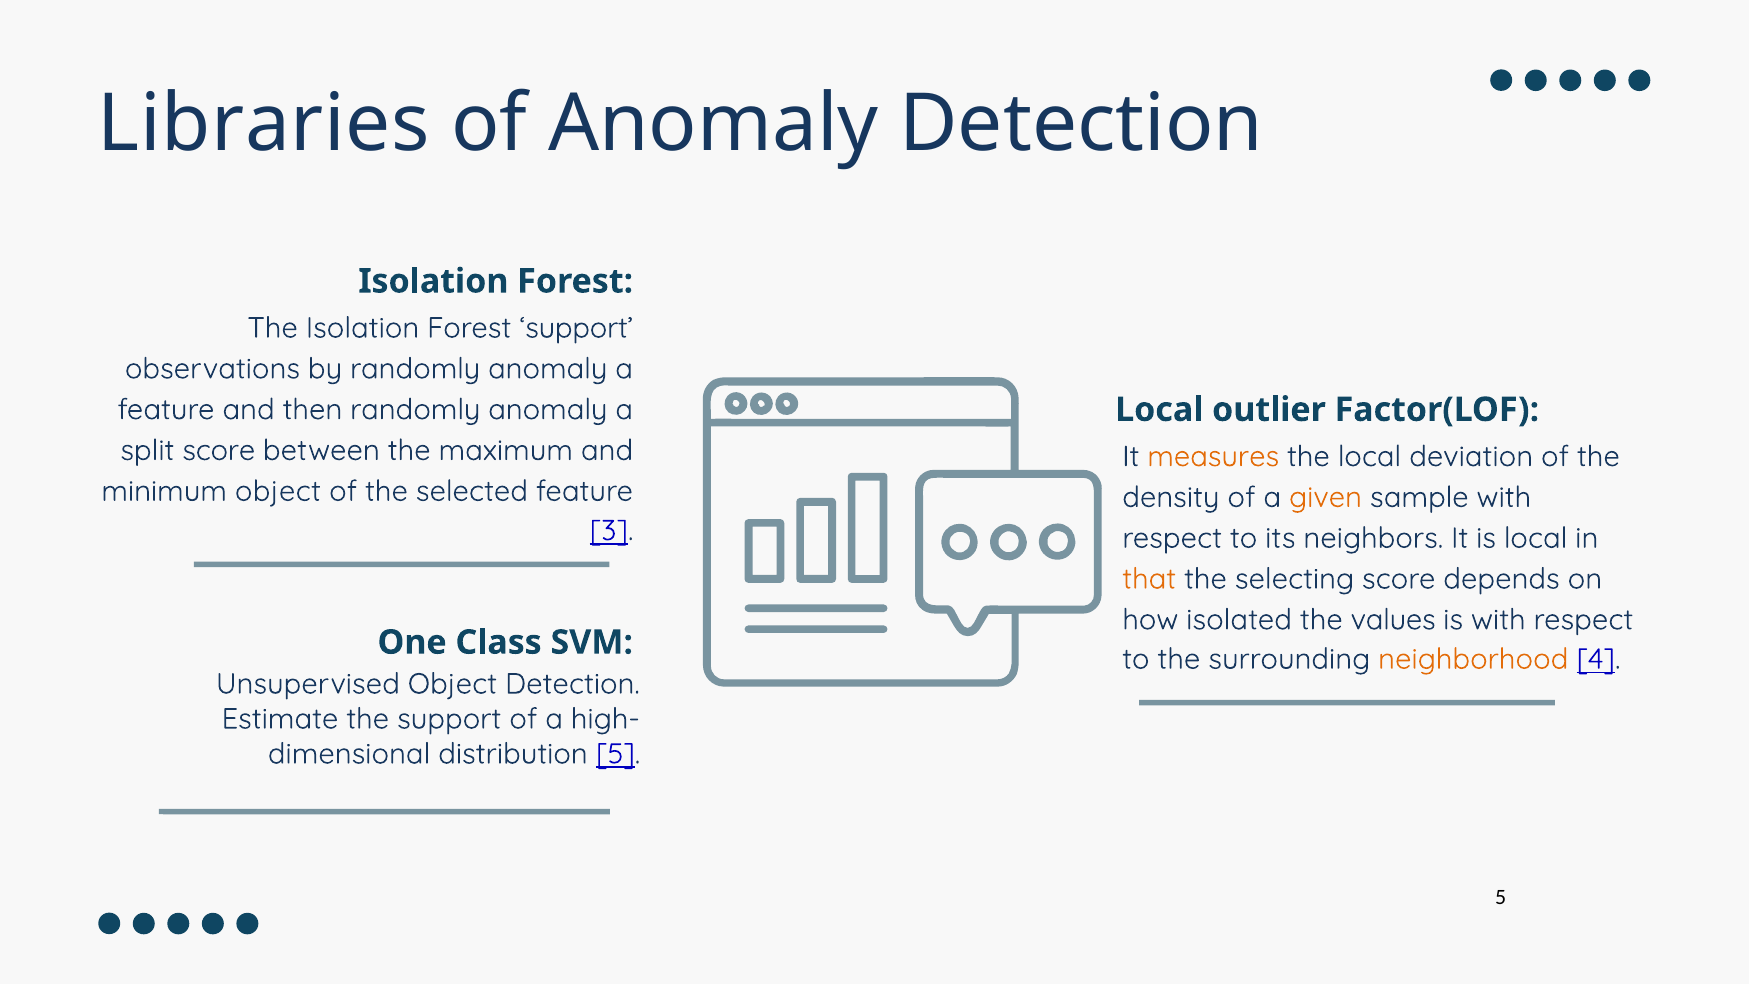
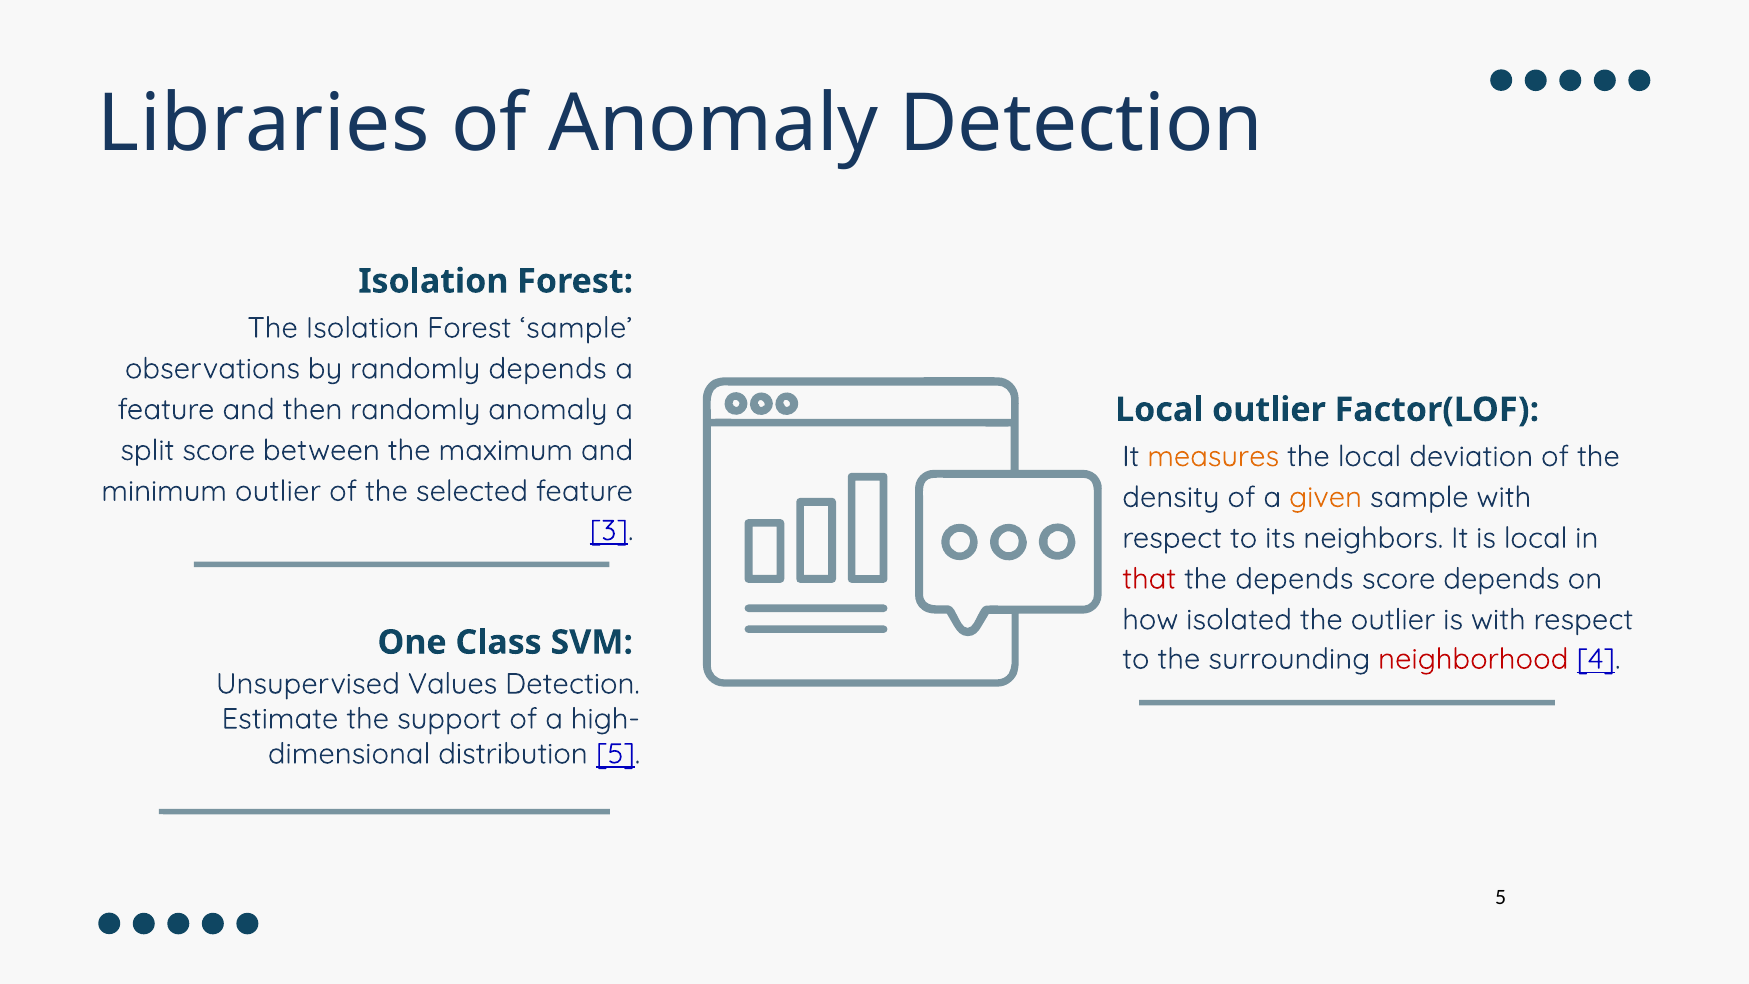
Forest support: support -> sample
by randomly anomaly: anomaly -> depends
minimum object: object -> outlier
that colour: orange -> red
the selecting: selecting -> depends
the values: values -> outlier
neighborhood colour: orange -> red
Unsupervised Object: Object -> Values
